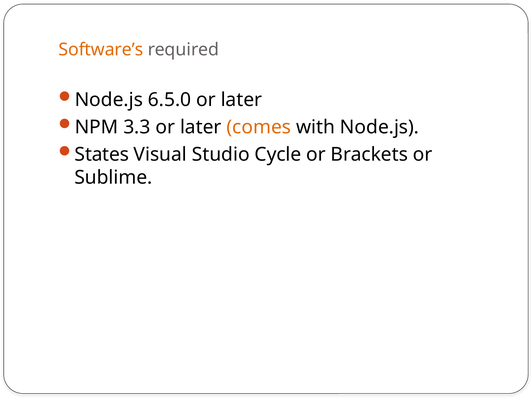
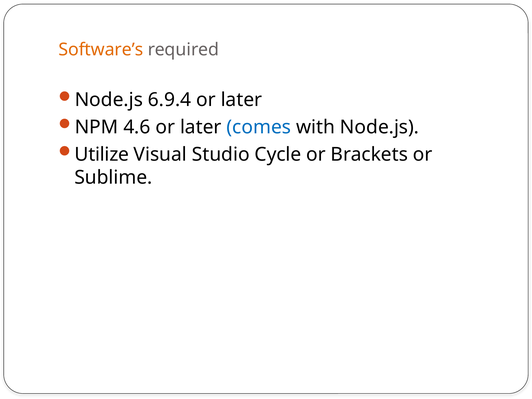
6.5.0: 6.5.0 -> 6.9.4
3.3: 3.3 -> 4.6
comes colour: orange -> blue
States: States -> Utilize
